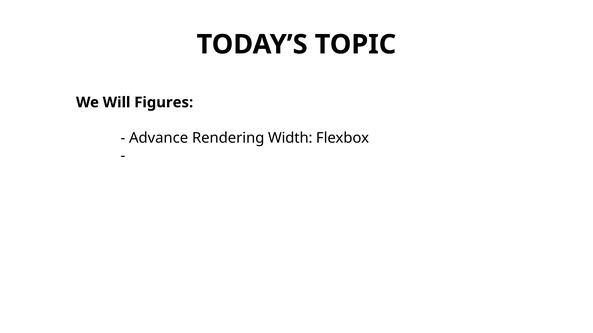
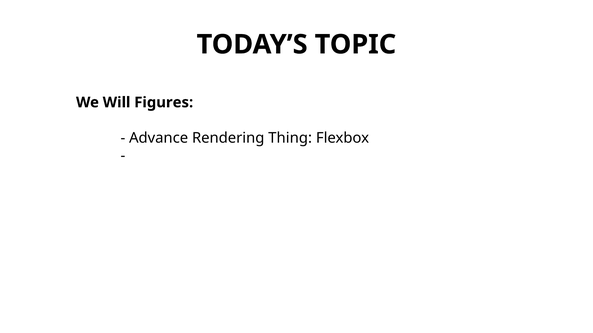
Width: Width -> Thing
